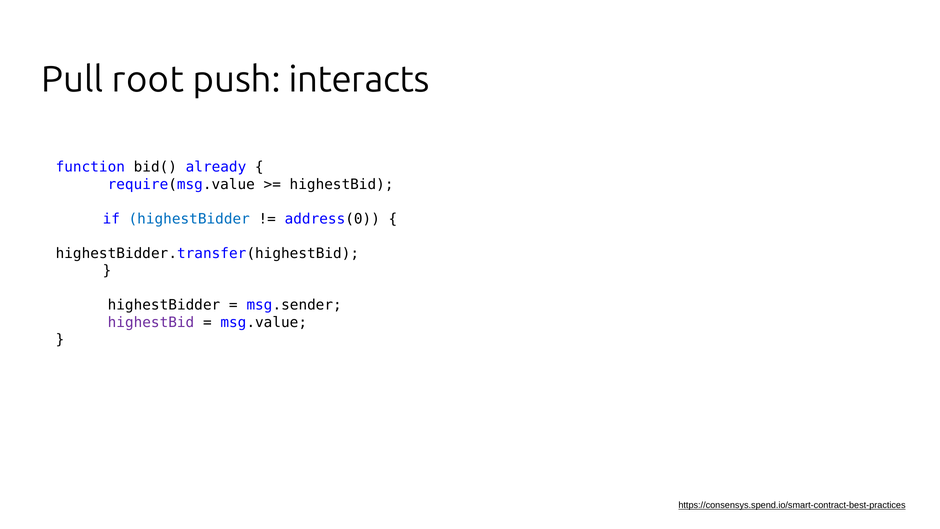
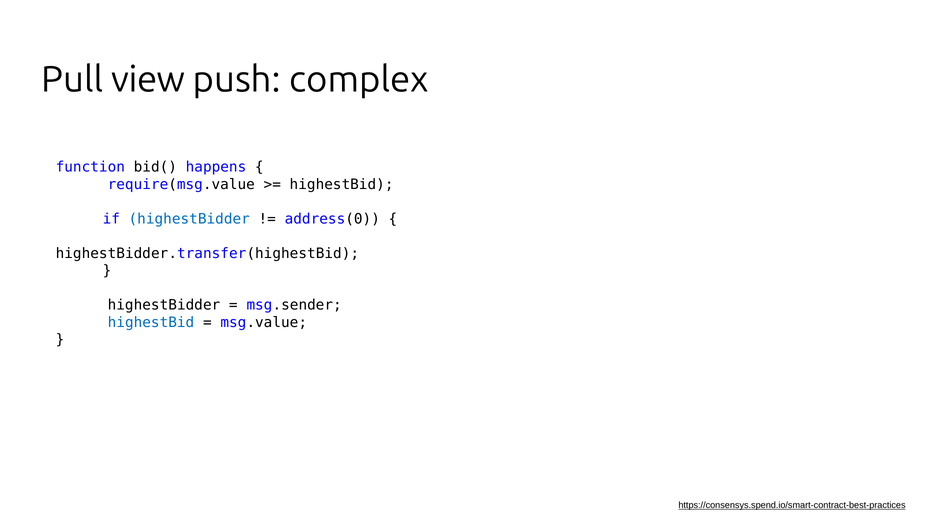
root: root -> view
interacts: interacts -> complex
already: already -> happens
highestBid at (151, 322) colour: purple -> blue
